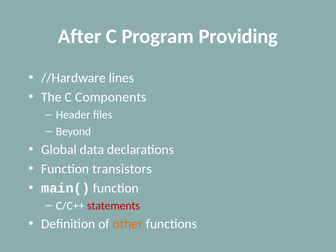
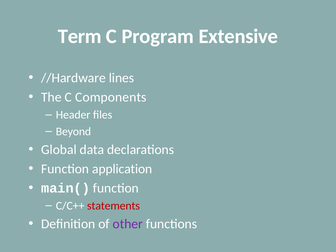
After: After -> Term
Providing: Providing -> Extensive
transistors: transistors -> application
other colour: orange -> purple
